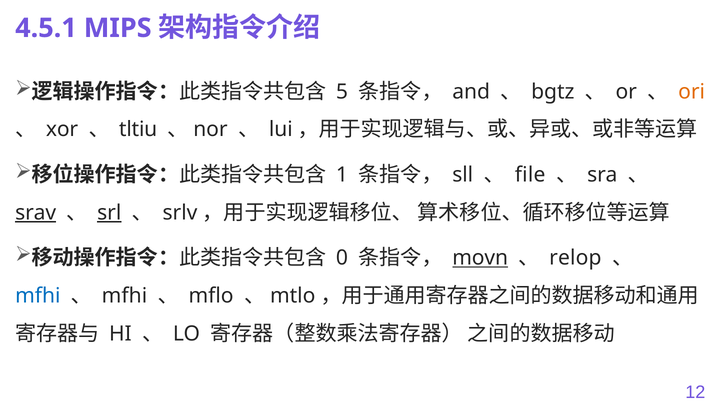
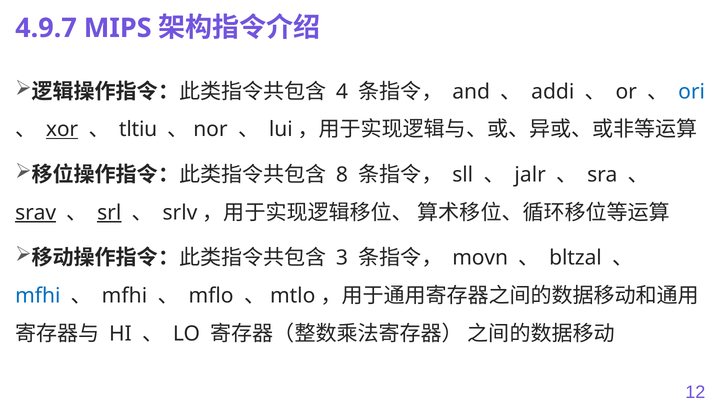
4.5.1: 4.5.1 -> 4.9.7
5: 5 -> 4
bgtz: bgtz -> addi
ori colour: orange -> blue
xor underline: none -> present
1: 1 -> 8
file: file -> jalr
0: 0 -> 3
movn underline: present -> none
relop: relop -> bltzal
